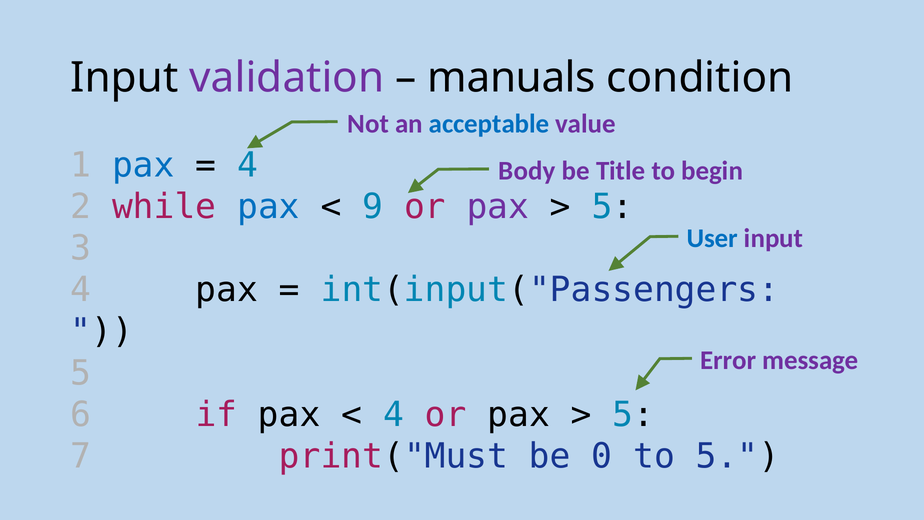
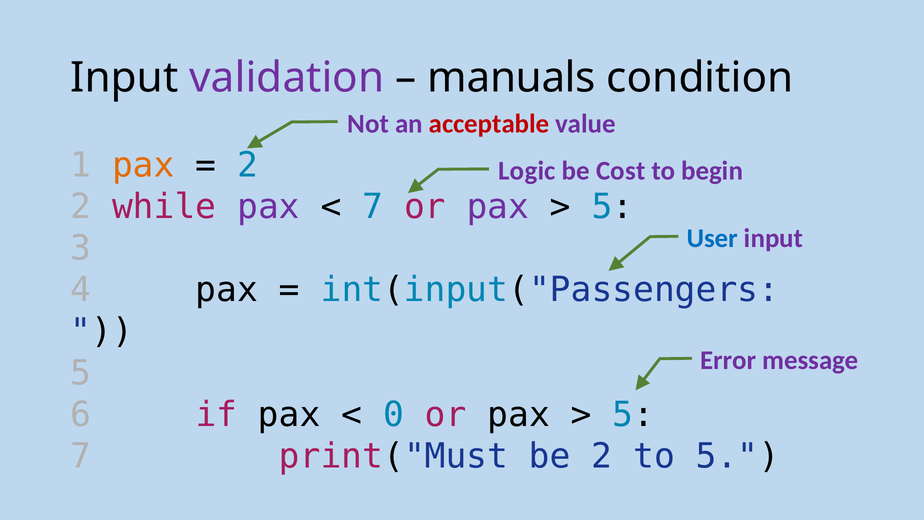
acceptable colour: blue -> red
pax at (143, 165) colour: blue -> orange
4 at (248, 165): 4 -> 2
Body: Body -> Logic
Title: Title -> Cost
pax at (268, 207) colour: blue -> purple
9 at (373, 207): 9 -> 7
4 at (394, 415): 4 -> 0
be 0: 0 -> 2
